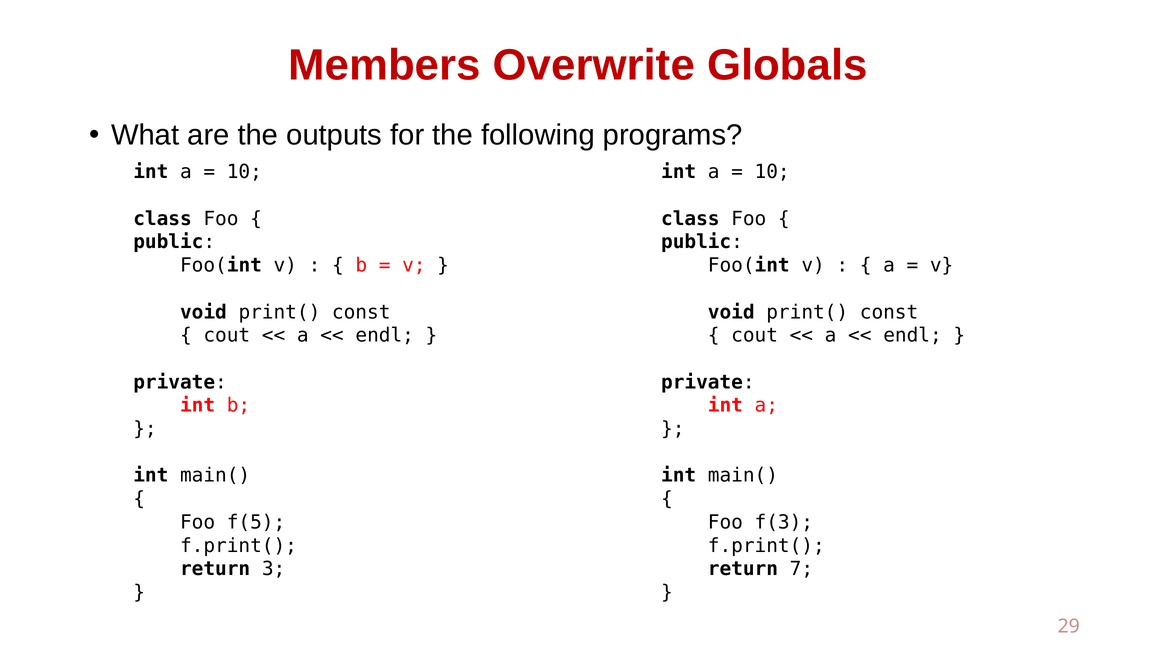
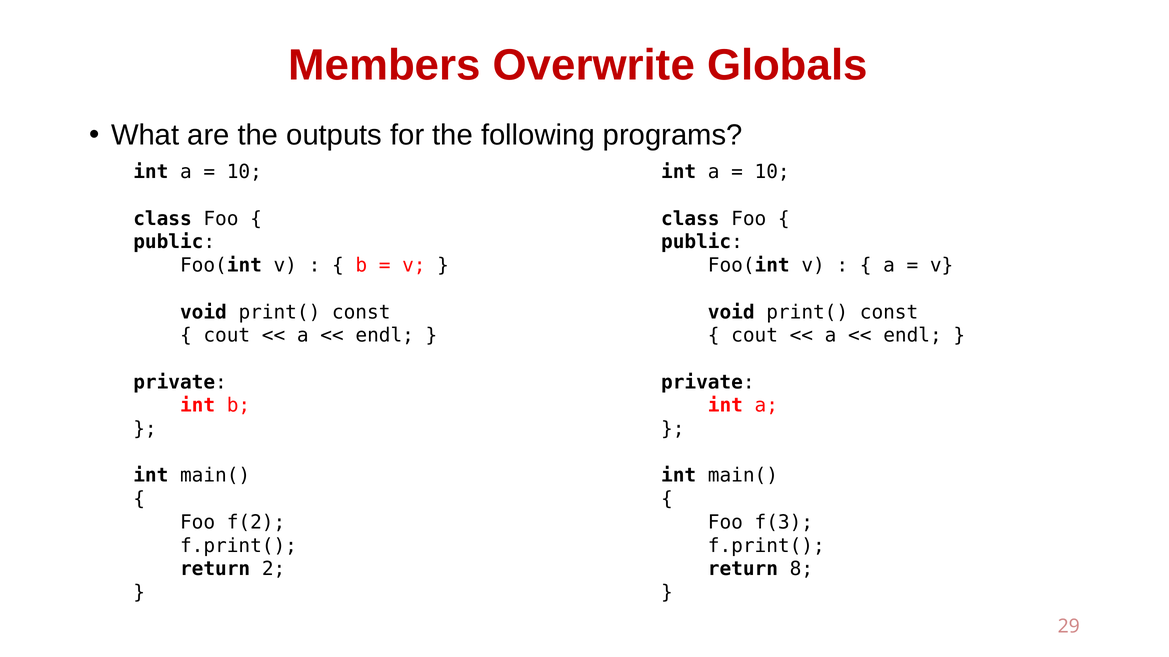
f(5: f(5 -> f(2
3: 3 -> 2
7: 7 -> 8
